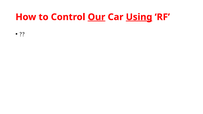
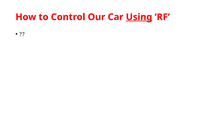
Our underline: present -> none
